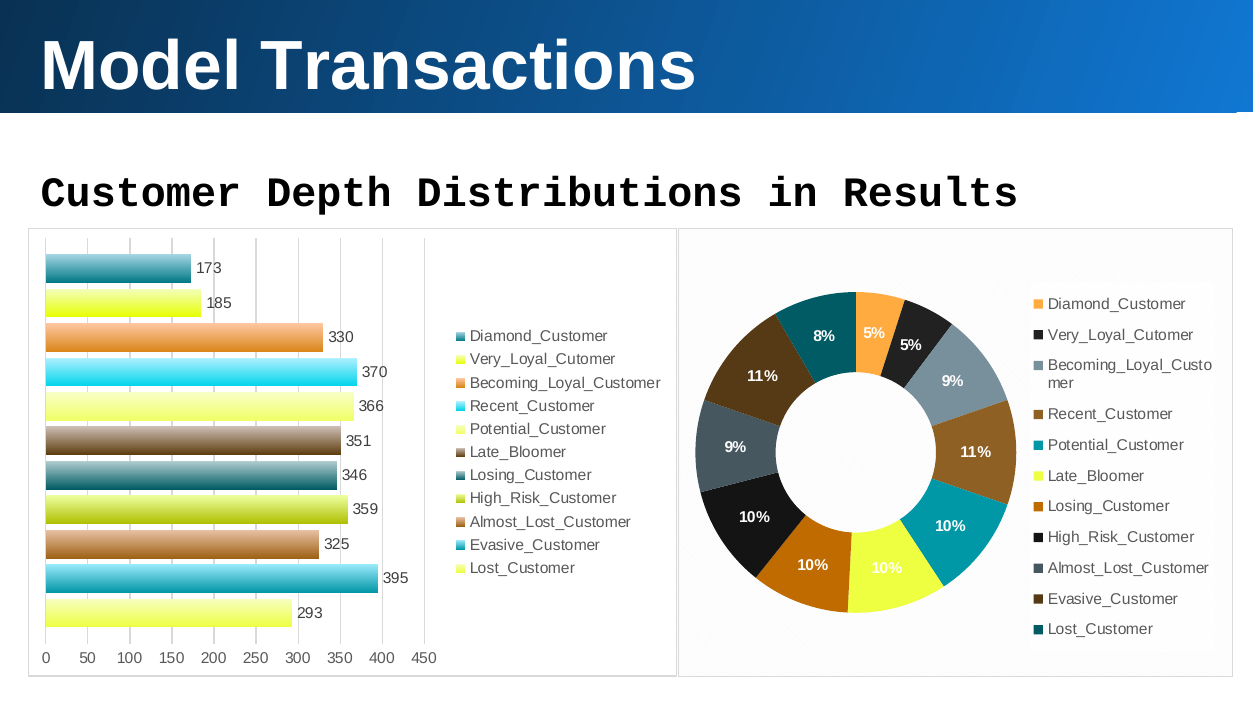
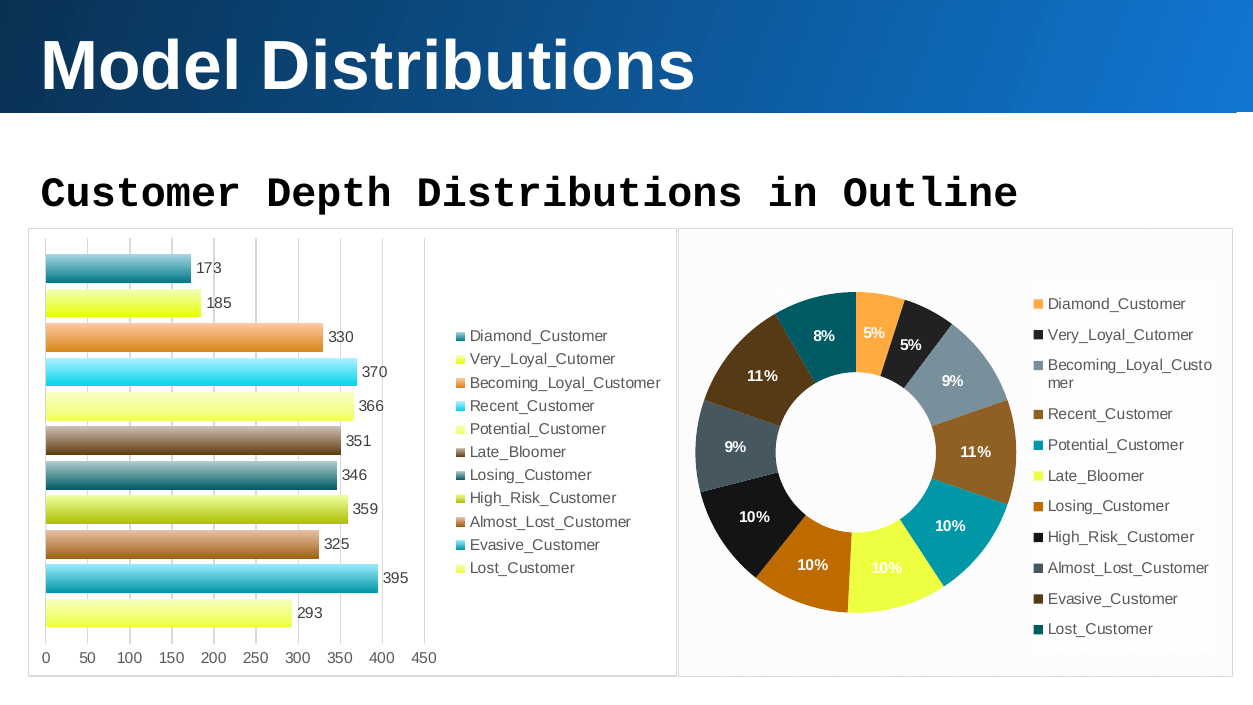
Model Transactions: Transactions -> Distributions
Results: Results -> Outline
